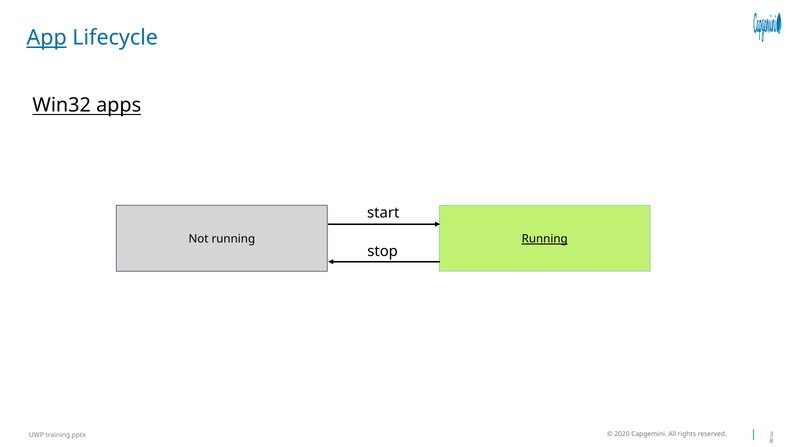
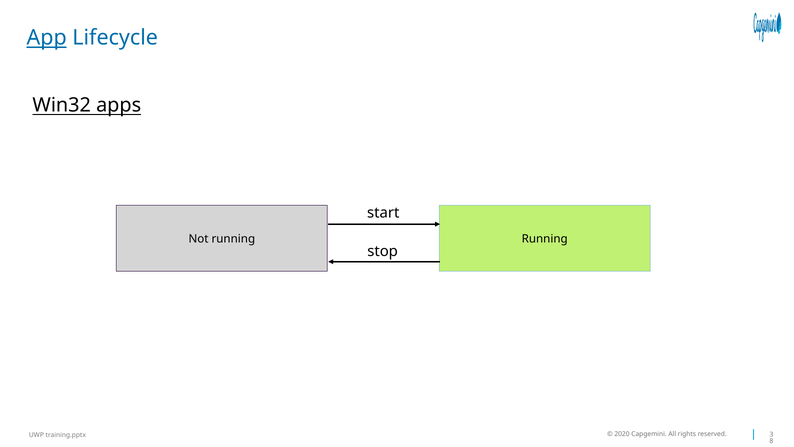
Running at (545, 239) underline: present -> none
